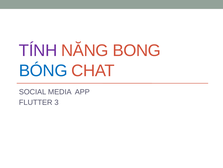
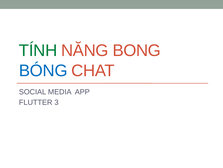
TÍNH colour: purple -> green
